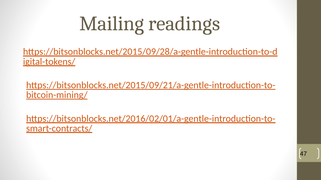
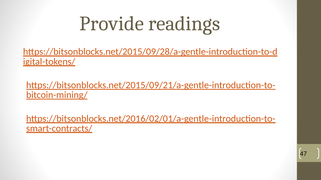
Mailing: Mailing -> Provide
